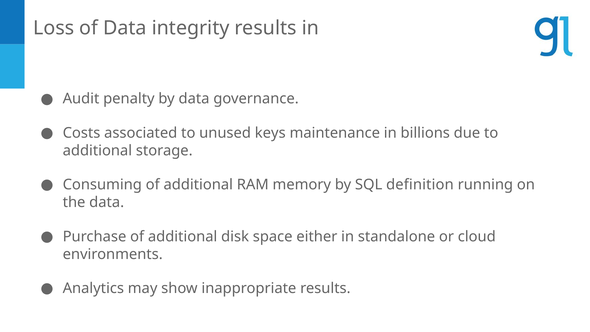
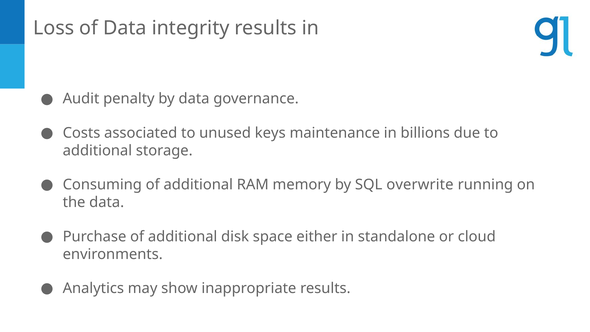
definition: definition -> overwrite
